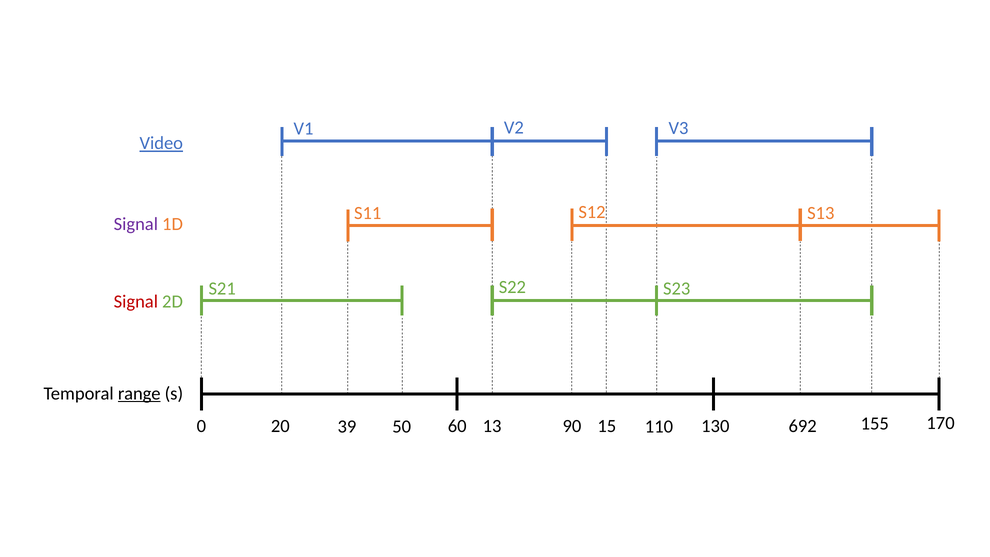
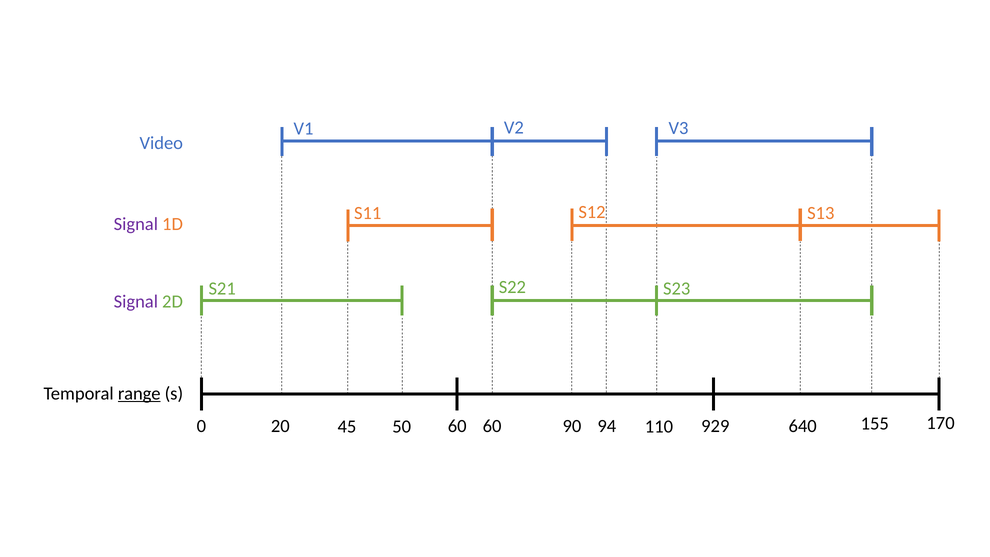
Video underline: present -> none
Signal at (136, 301) colour: red -> purple
39: 39 -> 45
50 13: 13 -> 60
15: 15 -> 94
130: 130 -> 929
692: 692 -> 640
